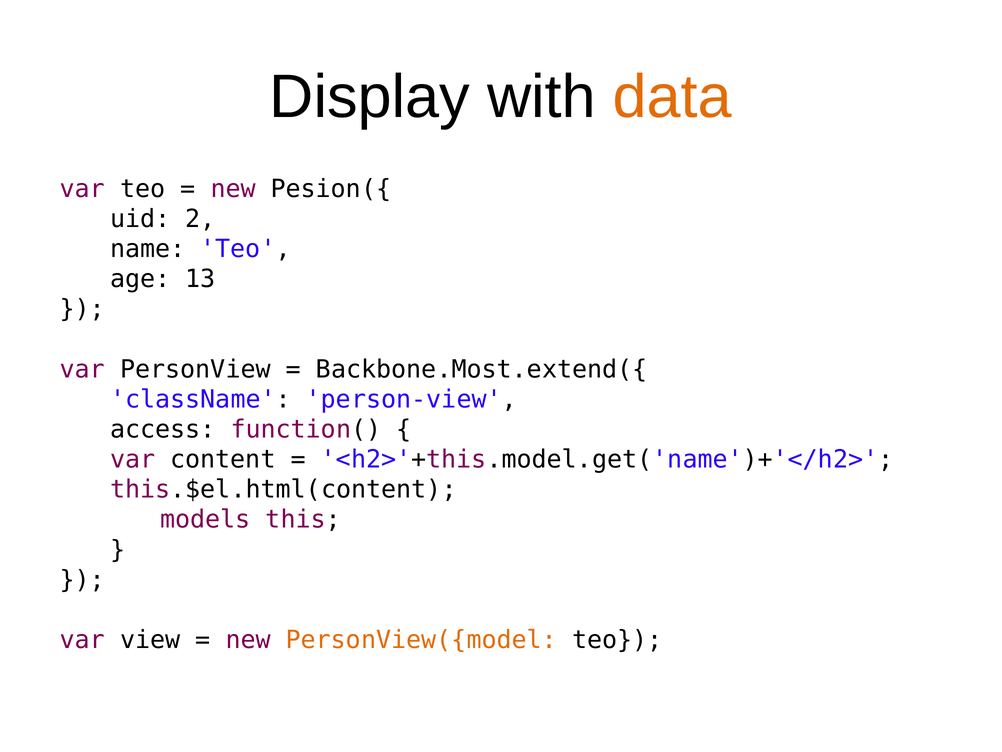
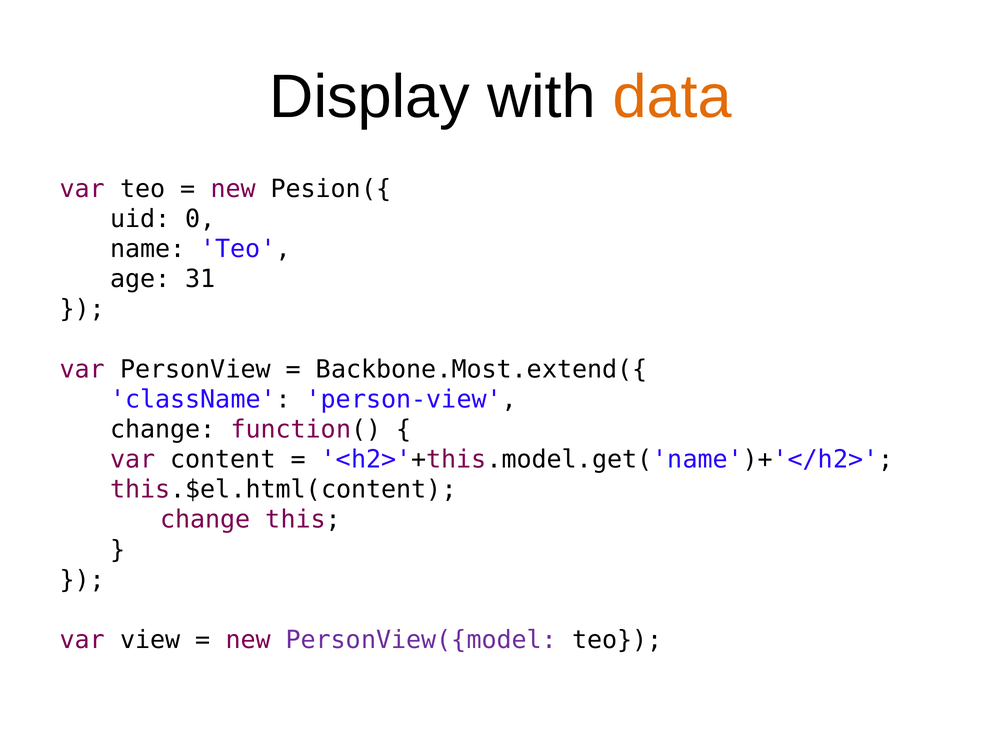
2: 2 -> 0
13: 13 -> 31
access at (163, 429): access -> change
models at (205, 519): models -> change
PersonView({model colour: orange -> purple
